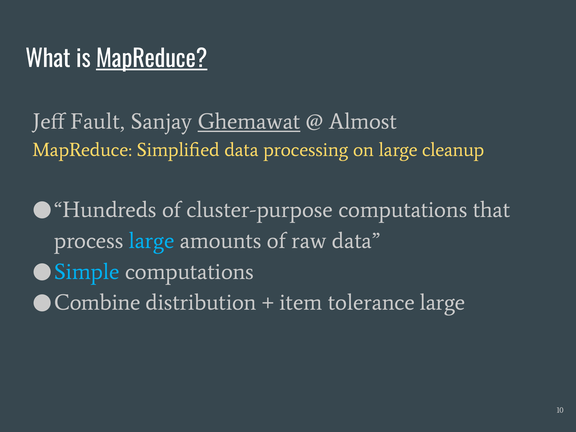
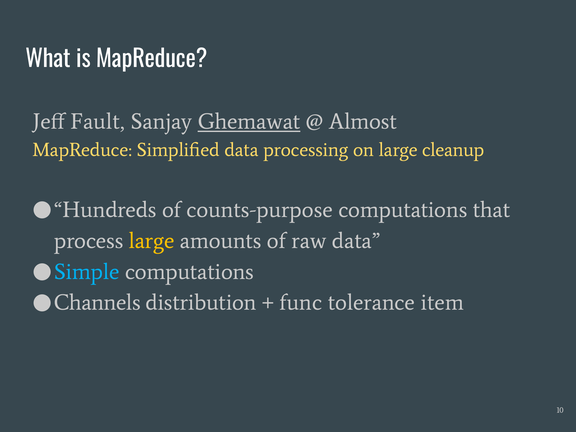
MapReduce at (152, 59) underline: present -> none
cluster-purpose: cluster-purpose -> counts-purpose
large at (152, 241) colour: light blue -> yellow
Combine: Combine -> Channels
item: item -> func
tolerance large: large -> item
